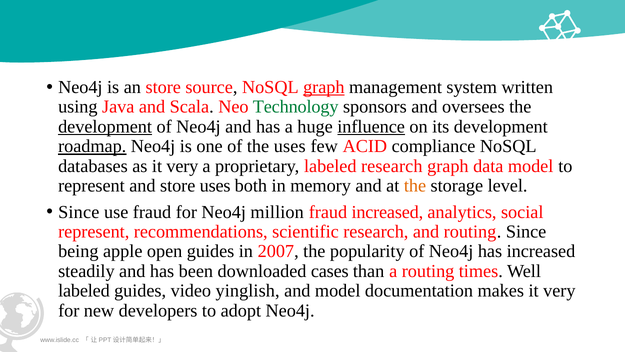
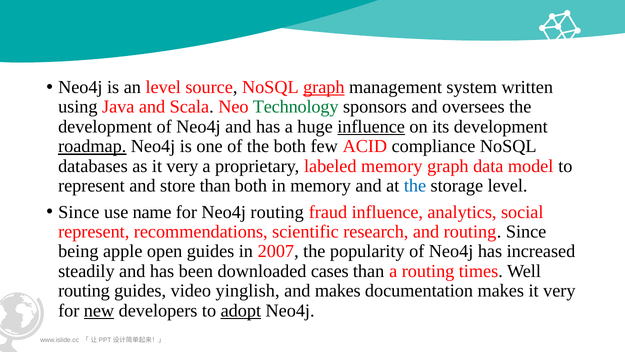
an store: store -> level
development at (105, 126) underline: present -> none
the uses: uses -> both
labeled research: research -> memory
store uses: uses -> than
the at (415, 186) colour: orange -> blue
use fraud: fraud -> name
Neo4j million: million -> routing
fraud increased: increased -> influence
labeled at (84, 291): labeled -> routing
and model: model -> makes
new underline: none -> present
adopt underline: none -> present
